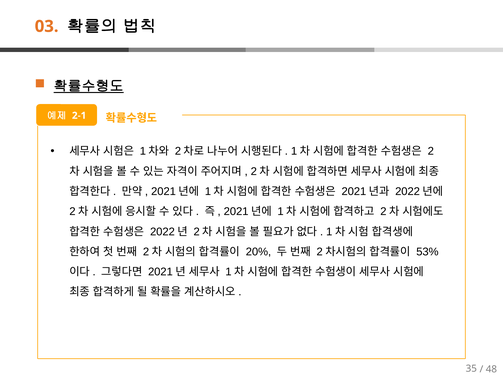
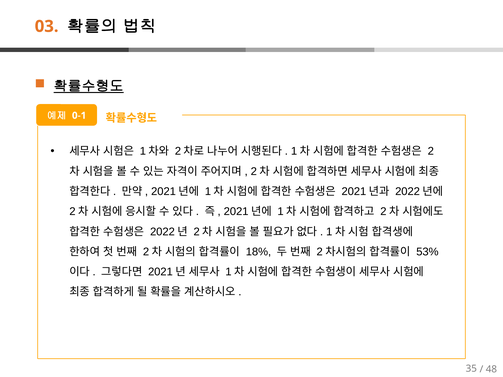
2-1: 2-1 -> 0-1
20%: 20% -> 18%
